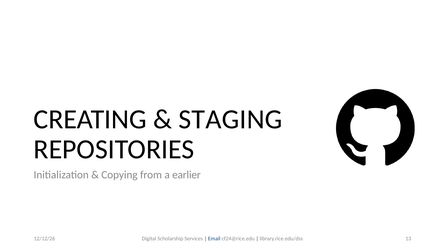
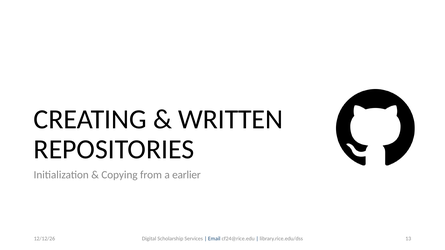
STAGING: STAGING -> WRITTEN
